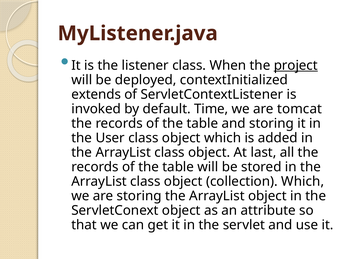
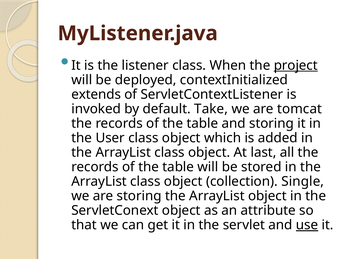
Time: Time -> Take
collection Which: Which -> Single
use underline: none -> present
